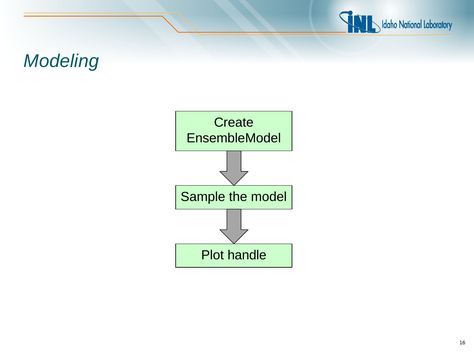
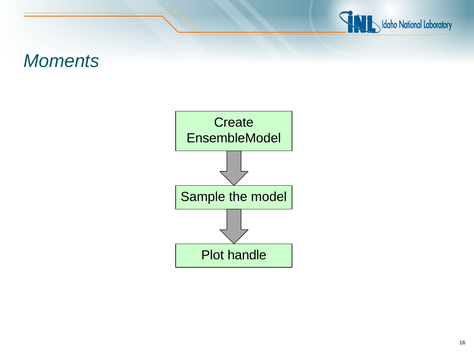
Modeling: Modeling -> Moments
